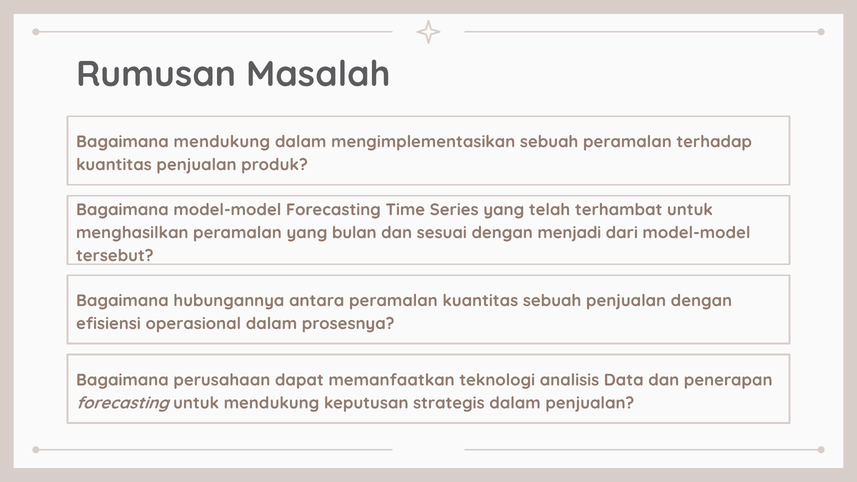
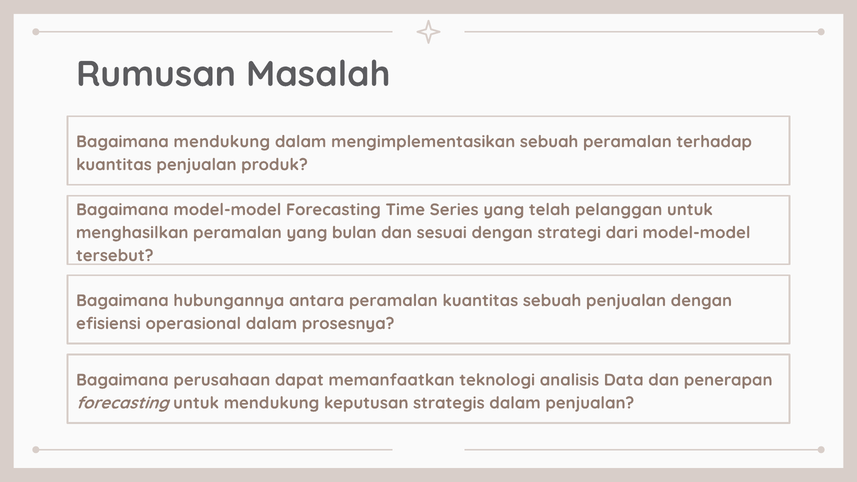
terhambat: terhambat -> pelanggan
menjadi: menjadi -> strategi
